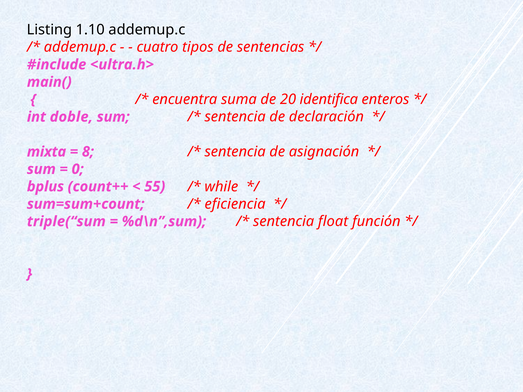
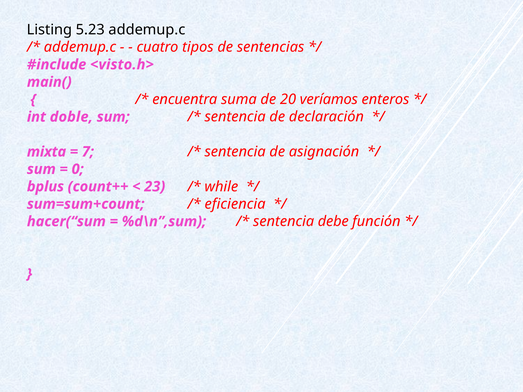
1.10: 1.10 -> 5.23
<ultra.h>: <ultra.h> -> <visto.h>
identifica: identifica -> veríamos
8: 8 -> 7
55: 55 -> 23
triple(“sum: triple(“sum -> hacer(“sum
float: float -> debe
